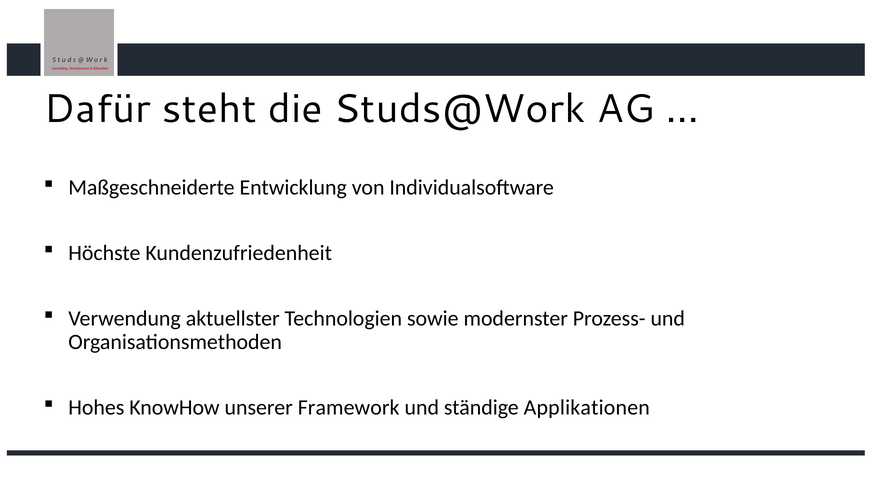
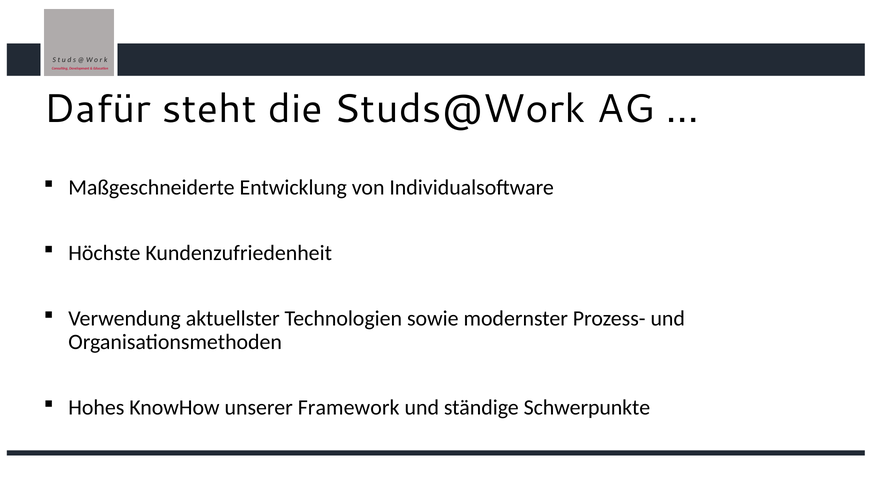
Applikationen: Applikationen -> Schwerpunkte
